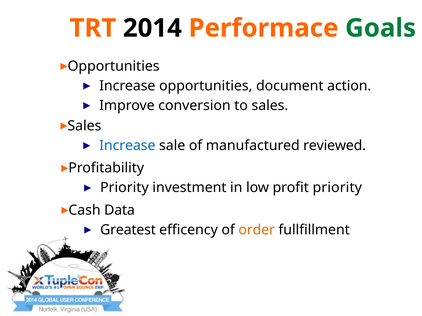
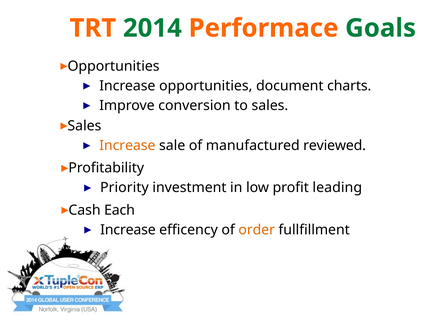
2014 colour: black -> green
action: action -> charts
Increase at (127, 146) colour: blue -> orange
profit priority: priority -> leading
Data: Data -> Each
Greatest at (128, 230): Greatest -> Increase
